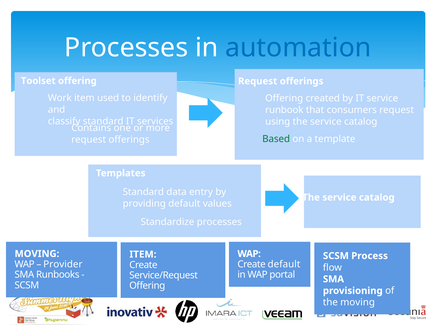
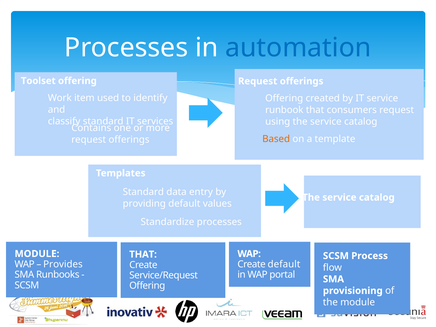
Based colour: green -> orange
MOVING at (37, 254): MOVING -> MODULE
ITEM at (143, 254): ITEM -> THAT
Provider: Provider -> Provides
the moving: moving -> module
